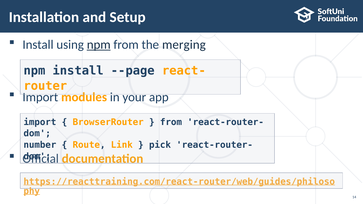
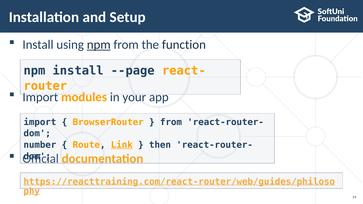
merging: merging -> function
Link underline: none -> present
pick: pick -> then
